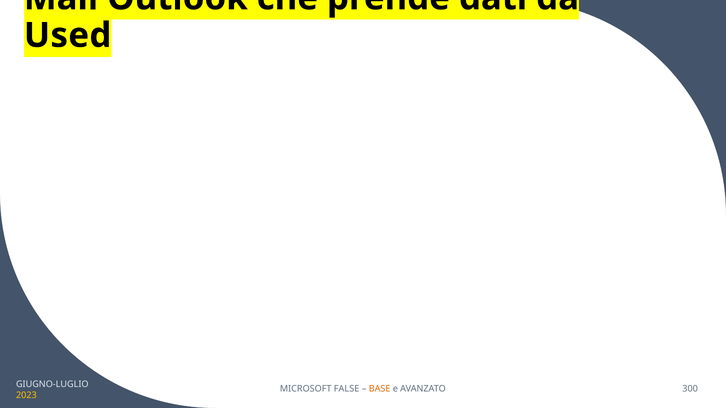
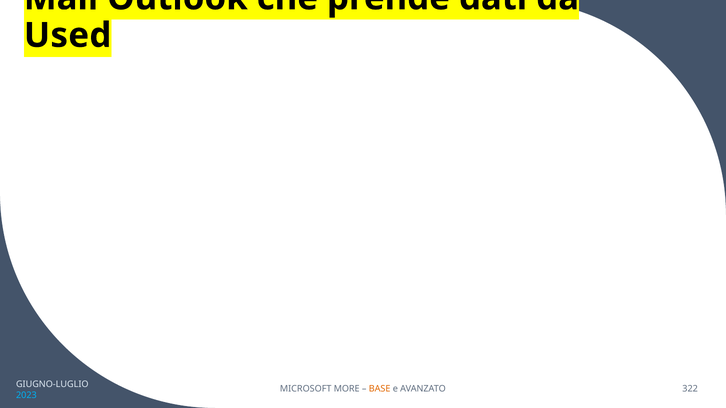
FALSE: FALSE -> MORE
300: 300 -> 322
2023 colour: yellow -> light blue
